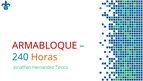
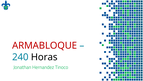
Horas colour: orange -> black
